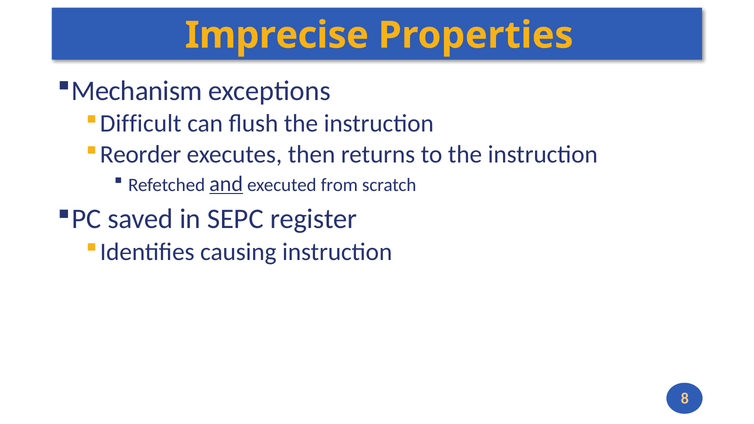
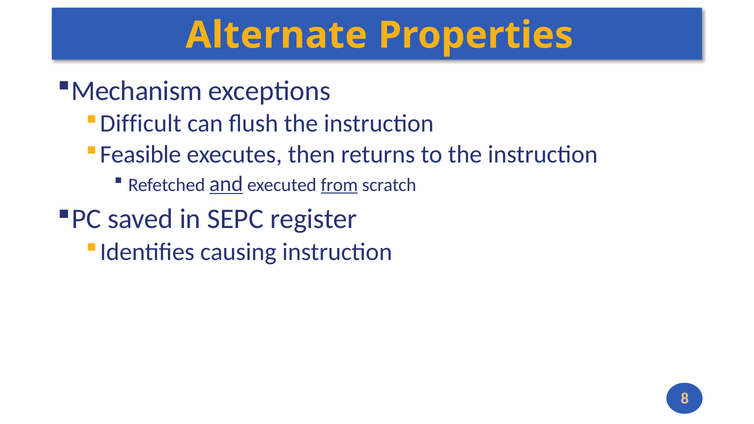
Imprecise: Imprecise -> Alternate
Reorder: Reorder -> Feasible
from underline: none -> present
